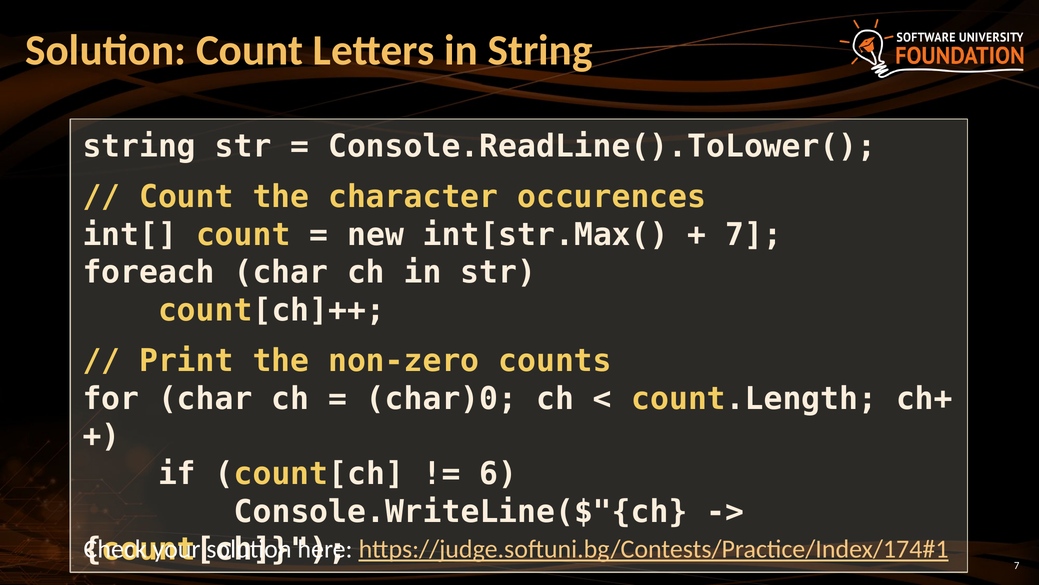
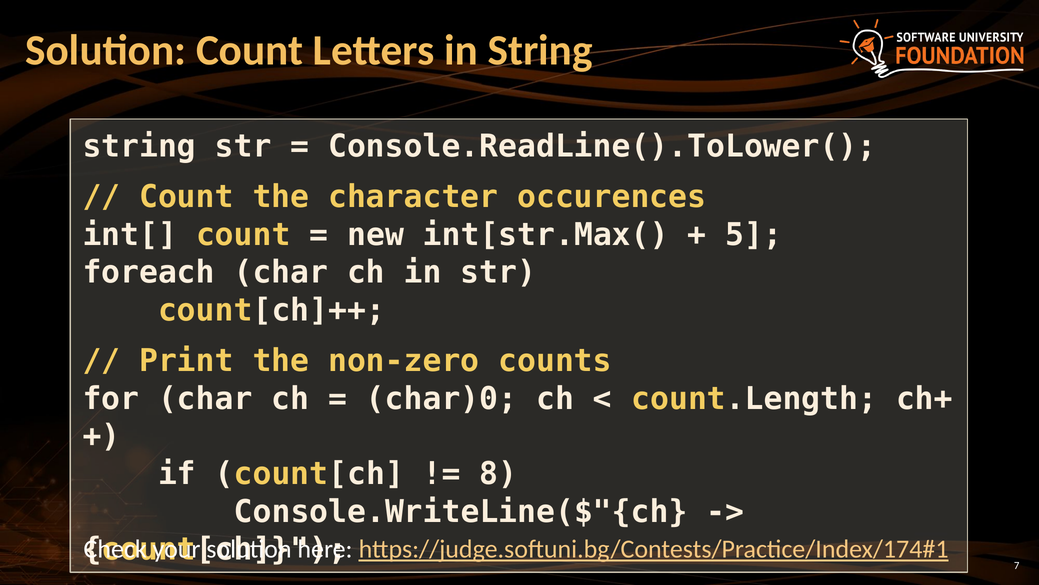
7 at (754, 235): 7 -> 5
6: 6 -> 8
